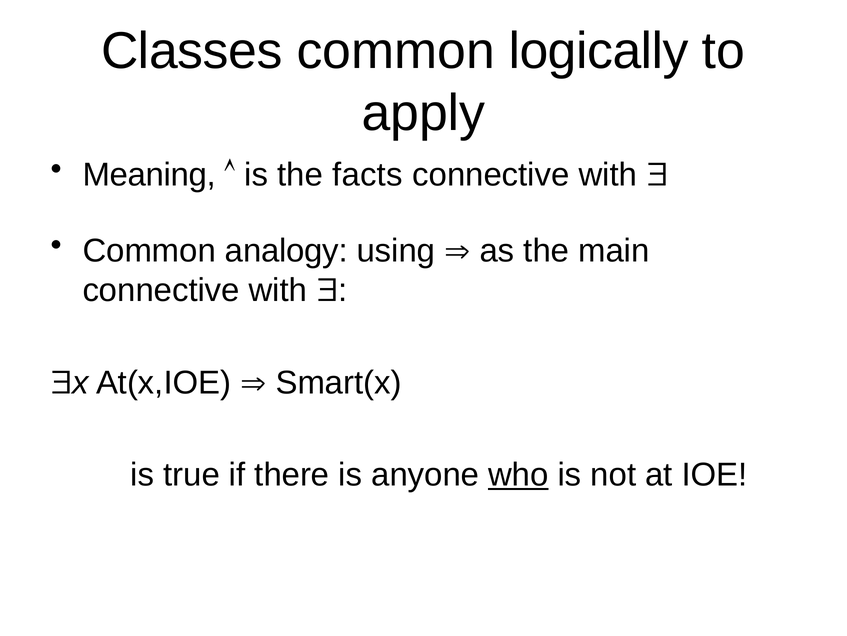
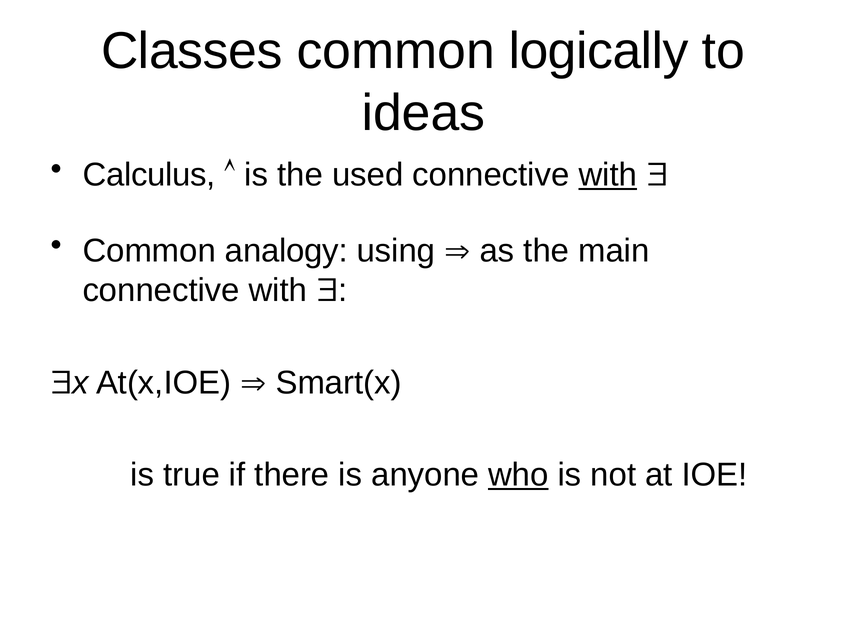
apply: apply -> ideas
Meaning: Meaning -> Calculus
facts: facts -> used
with at (608, 175) underline: none -> present
